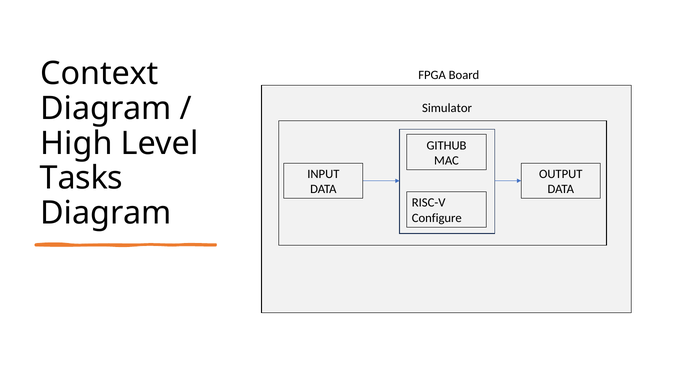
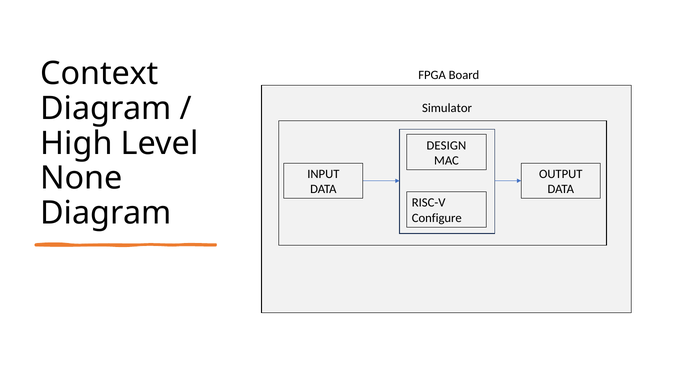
GITHUB: GITHUB -> DESIGN
Tasks: Tasks -> None
